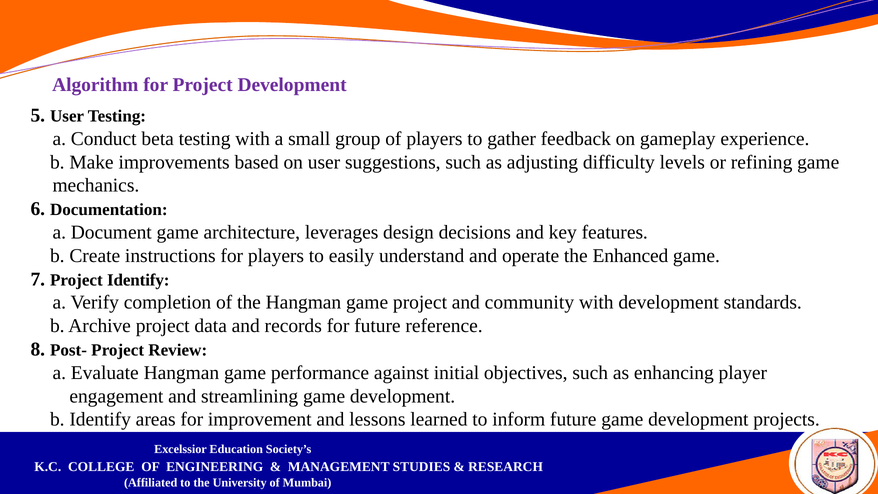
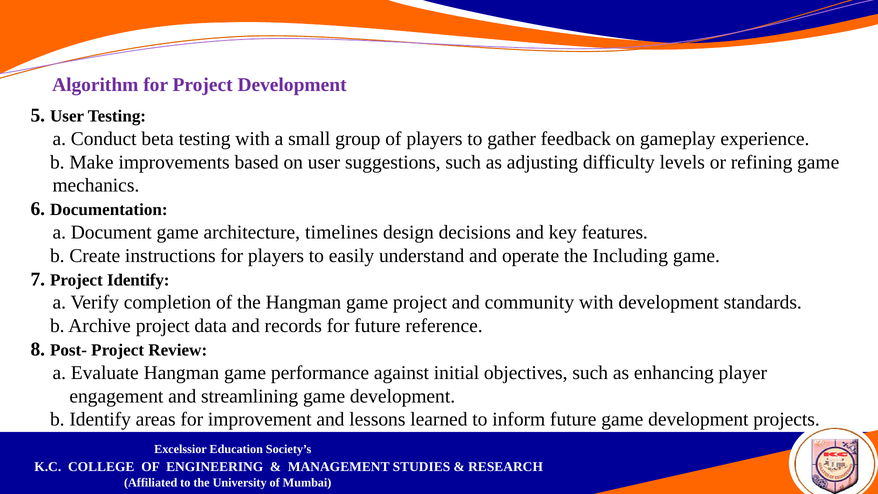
leverages: leverages -> timelines
Enhanced: Enhanced -> Including
